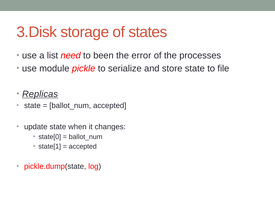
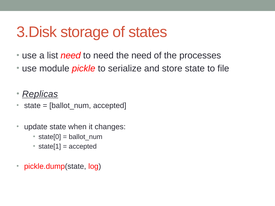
to been: been -> need
the error: error -> need
